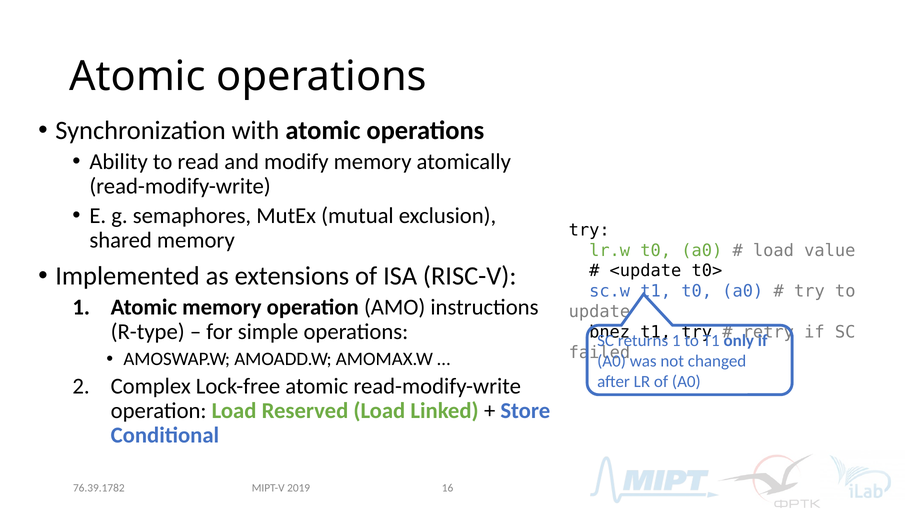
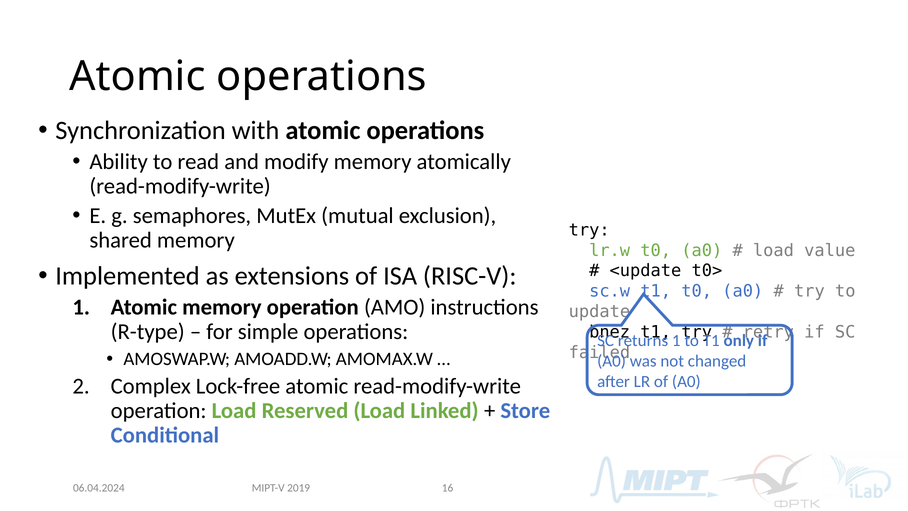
76.39.1782: 76.39.1782 -> 06.04.2024
